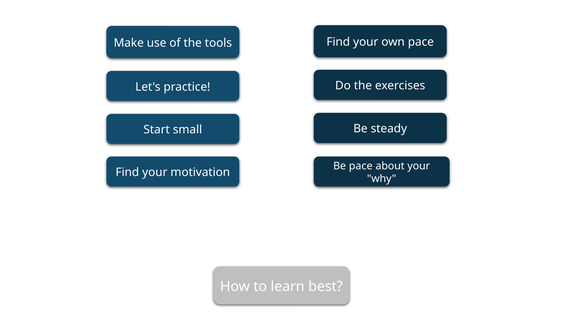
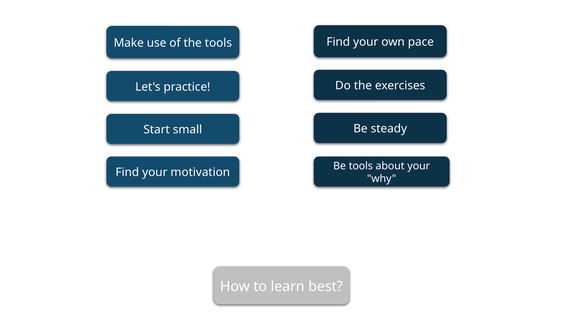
Be pace: pace -> tools
